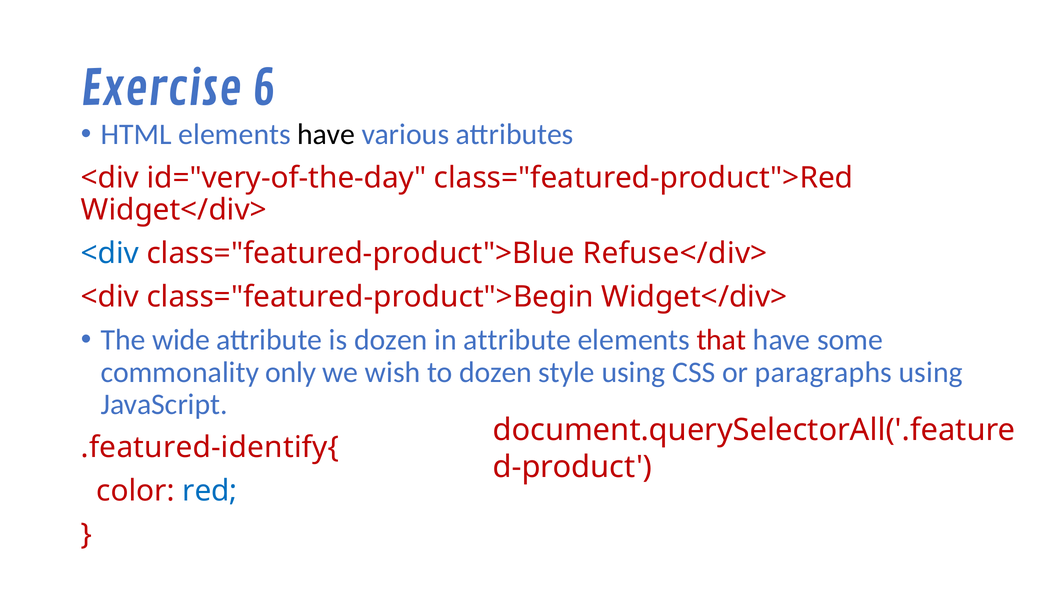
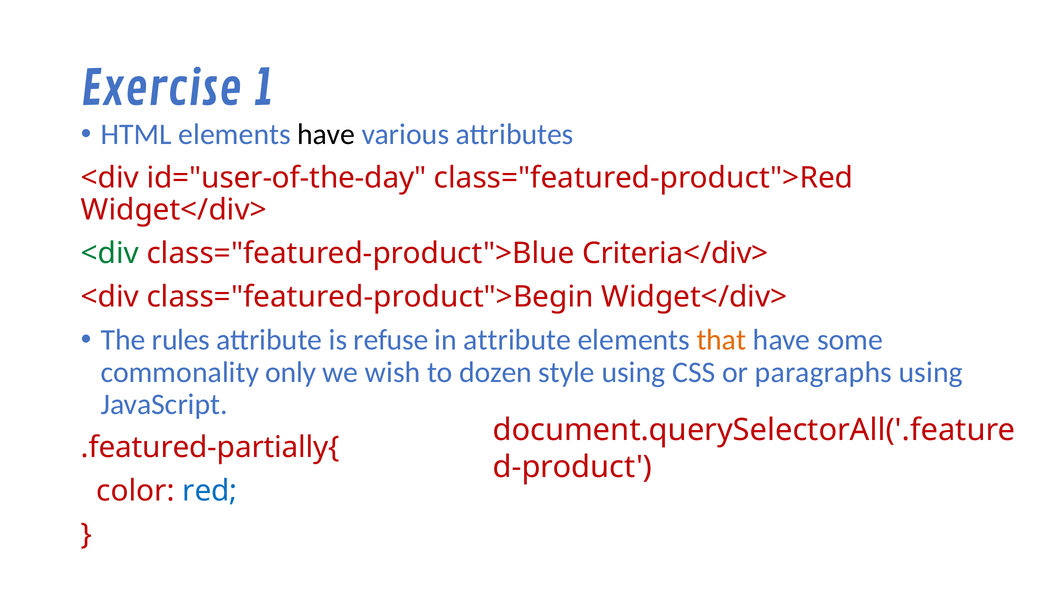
6: 6 -> 1
id="very-of-the-day: id="very-of-the-day -> id="user-of-the-day
<div at (110, 254) colour: blue -> green
Refuse</div>: Refuse</div> -> Criteria</div>
wide: wide -> rules
is dozen: dozen -> refuse
that colour: red -> orange
.featured-identify{: .featured-identify{ -> .featured-partially{
